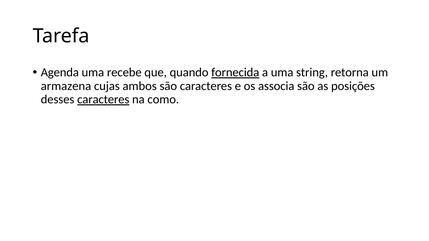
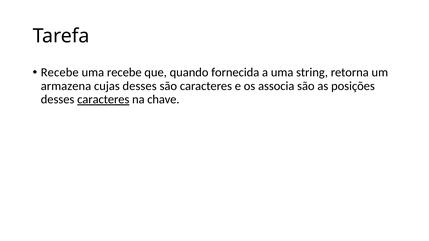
Agenda at (60, 73): Agenda -> Recebe
fornecida underline: present -> none
cujas ambos: ambos -> desses
como: como -> chave
